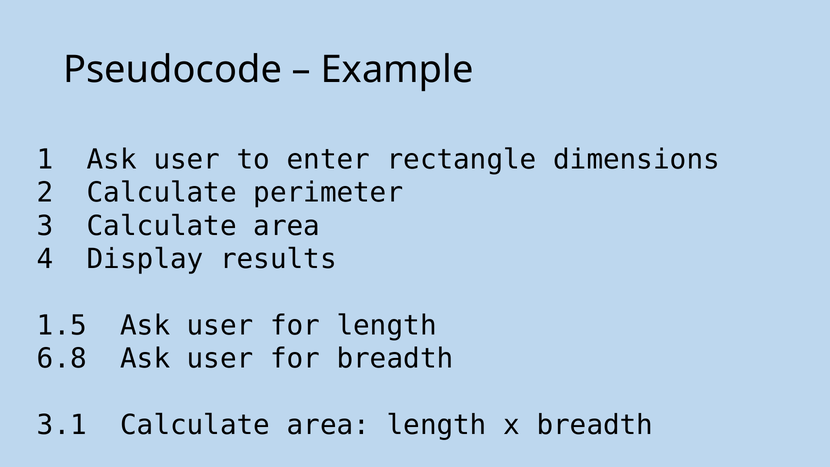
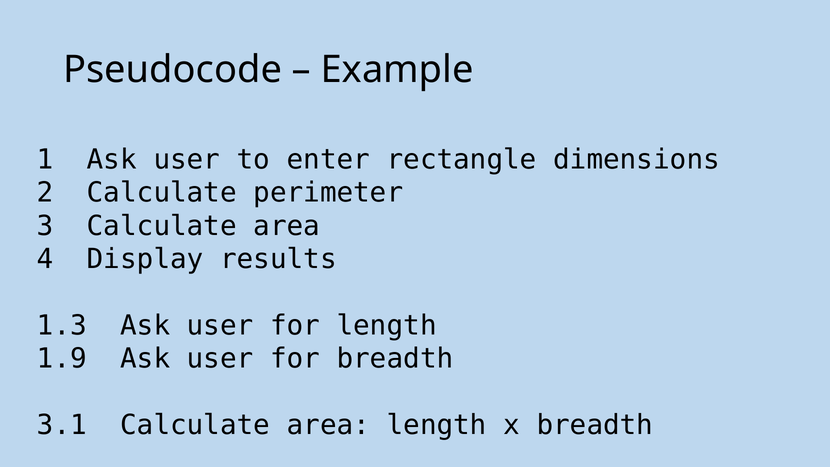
1.5: 1.5 -> 1.3
6.8: 6.8 -> 1.9
